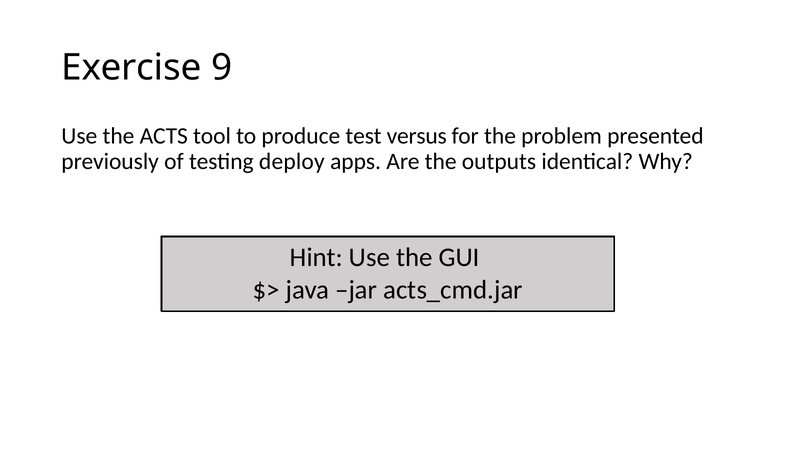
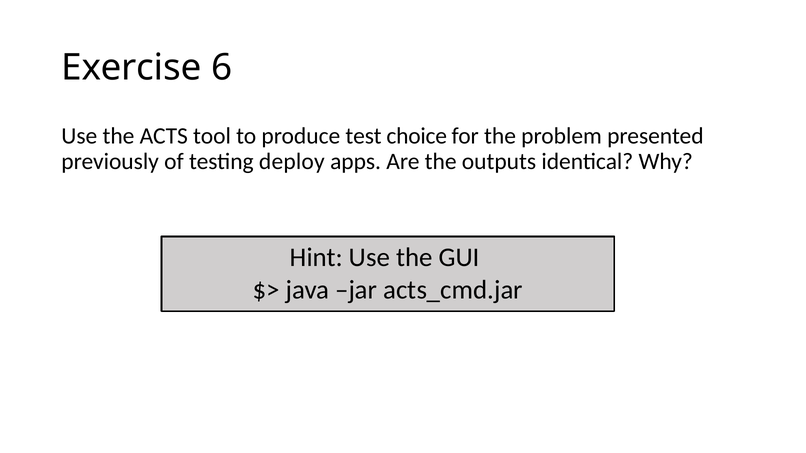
9: 9 -> 6
versus: versus -> choice
